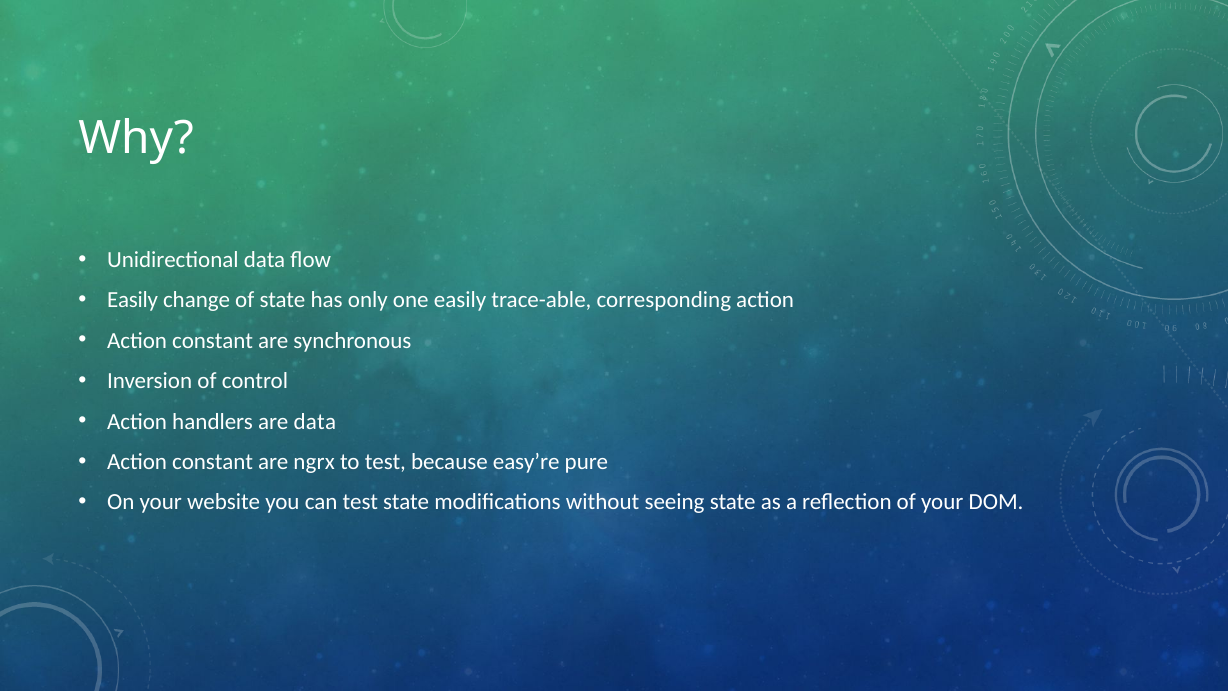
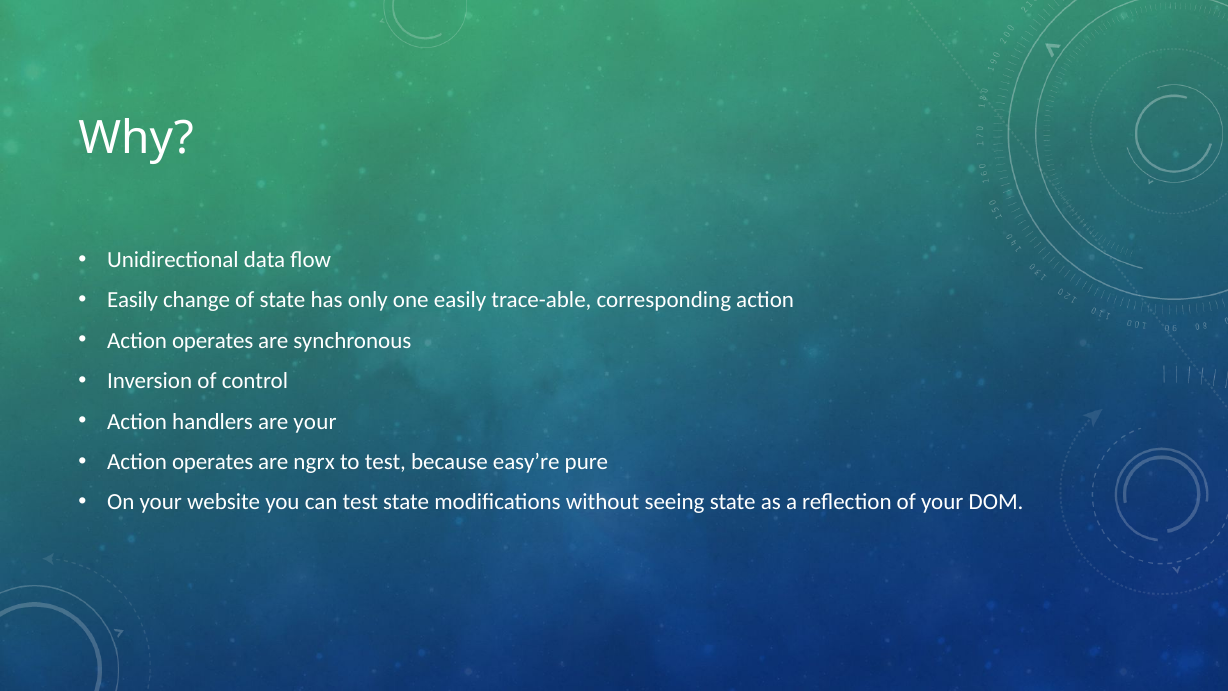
constant at (213, 340): constant -> operates
are data: data -> your
constant at (213, 462): constant -> operates
